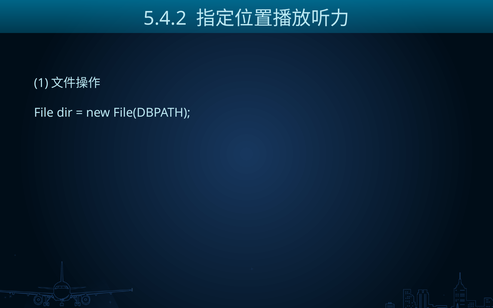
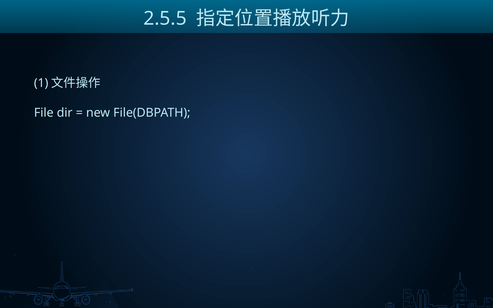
5.4.2: 5.4.2 -> 2.5.5
